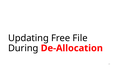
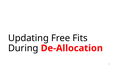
File: File -> Fits
